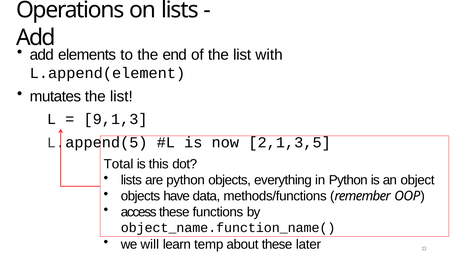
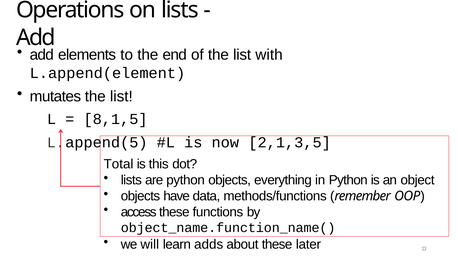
9,1,3: 9,1,3 -> 8,1,5
temp: temp -> adds
